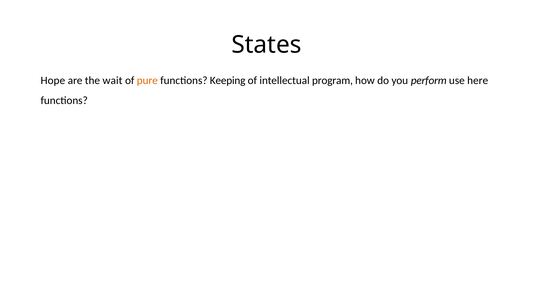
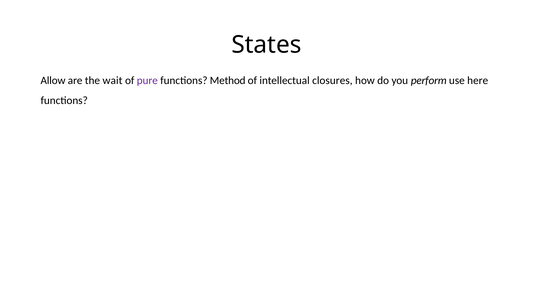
Hope: Hope -> Allow
pure colour: orange -> purple
Keeping: Keeping -> Method
program: program -> closures
